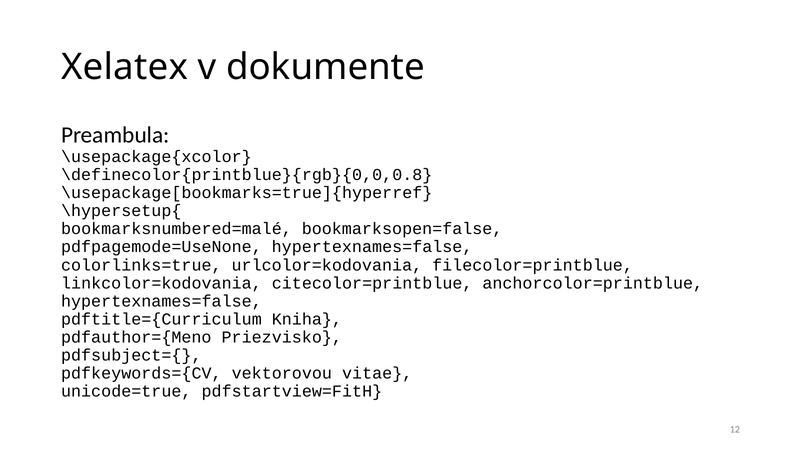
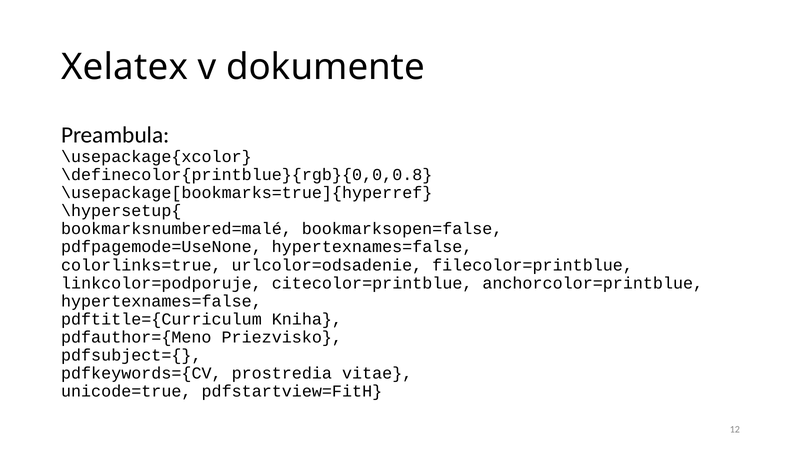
urlcolor=kodovania: urlcolor=kodovania -> urlcolor=odsadenie
linkcolor=kodovania: linkcolor=kodovania -> linkcolor=podporuje
vektorovou: vektorovou -> prostredia
